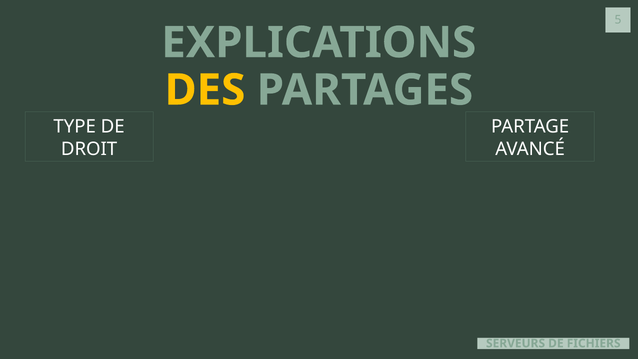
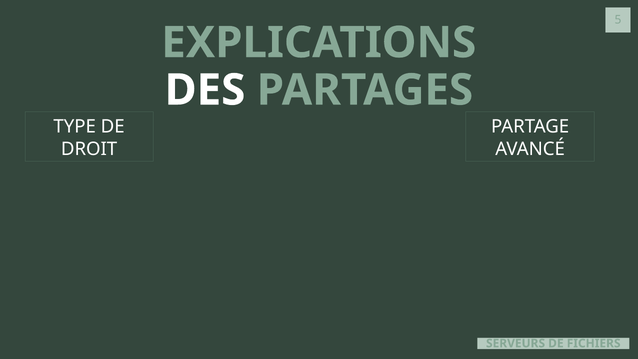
DES colour: yellow -> white
